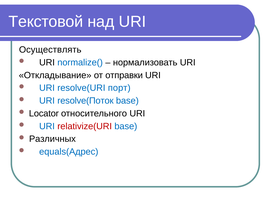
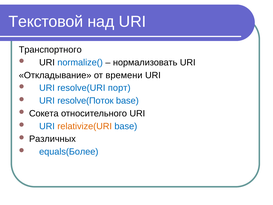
Осуществлять: Осуществлять -> Транспортного
отправки: отправки -> времени
Locator: Locator -> Сокета
relativize(URI colour: red -> orange
equals(Адрес: equals(Адрес -> equals(Более
